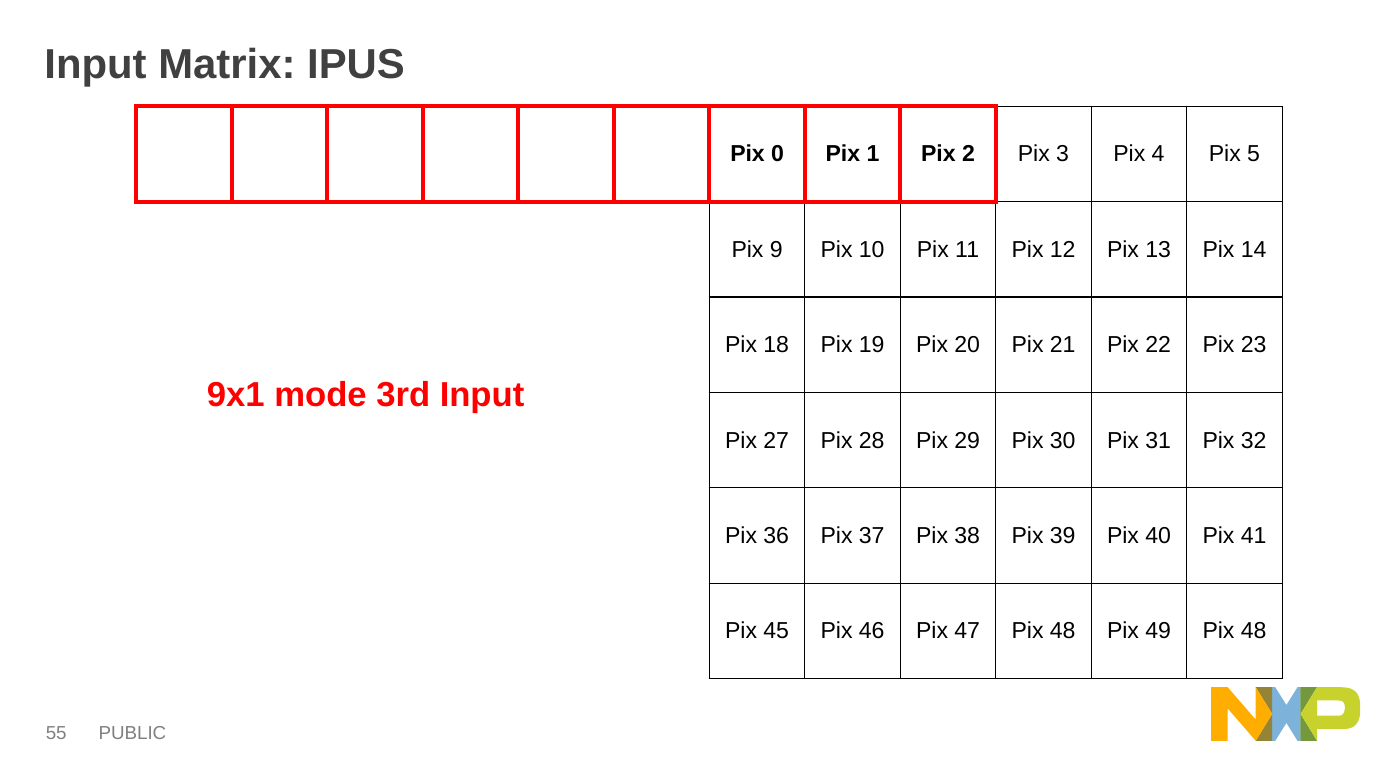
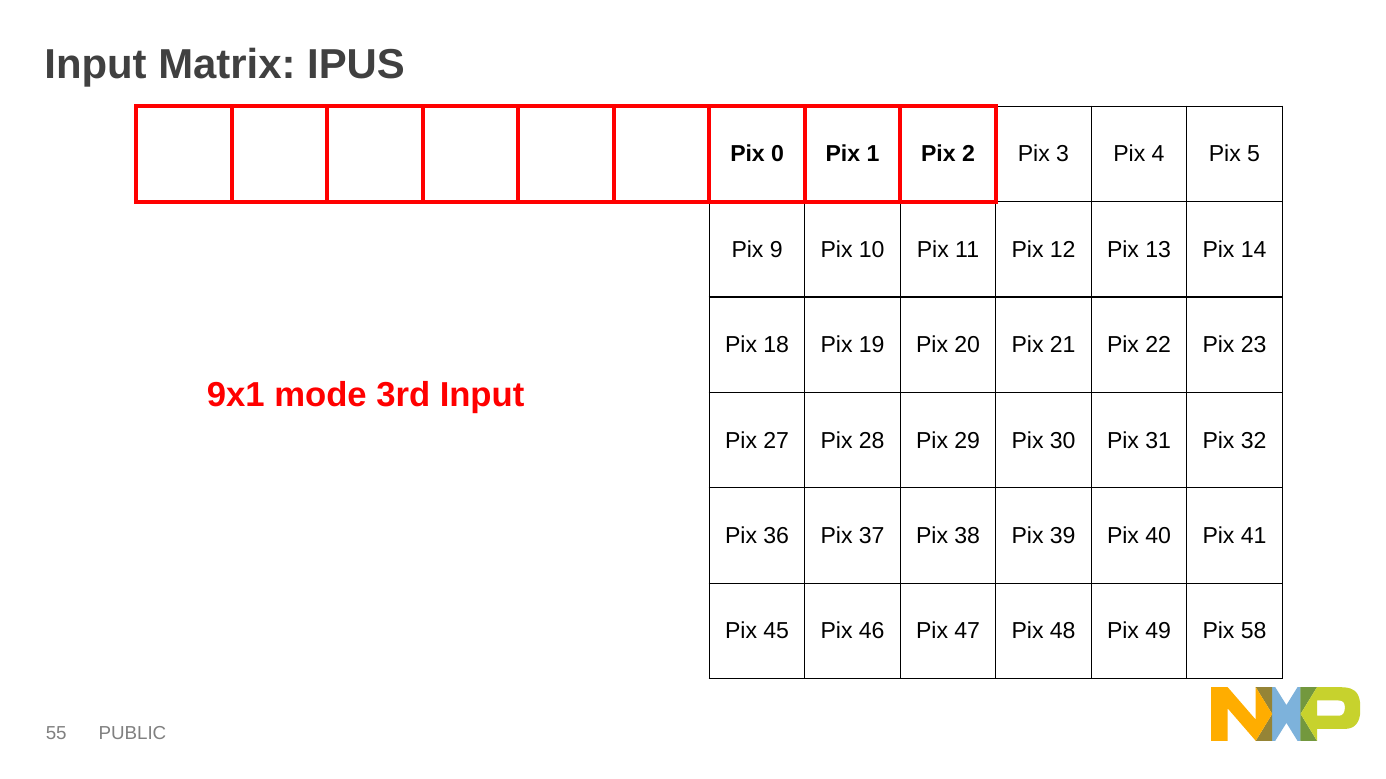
49 Pix 48: 48 -> 58
